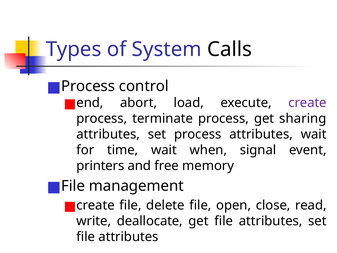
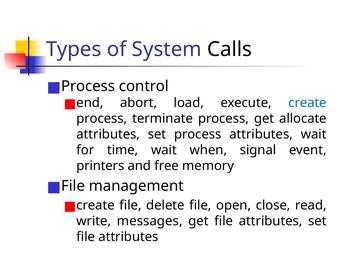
create at (307, 103) colour: purple -> blue
sharing: sharing -> allocate
deallocate: deallocate -> messages
